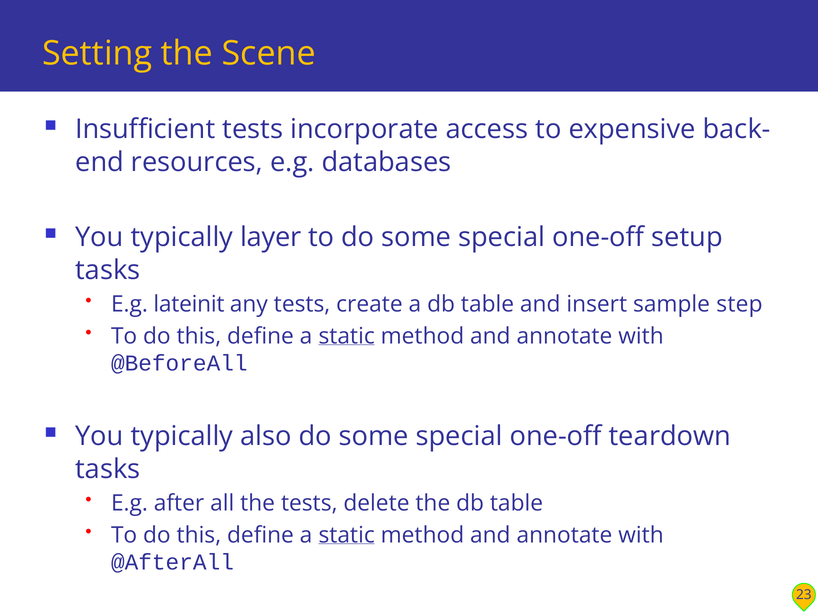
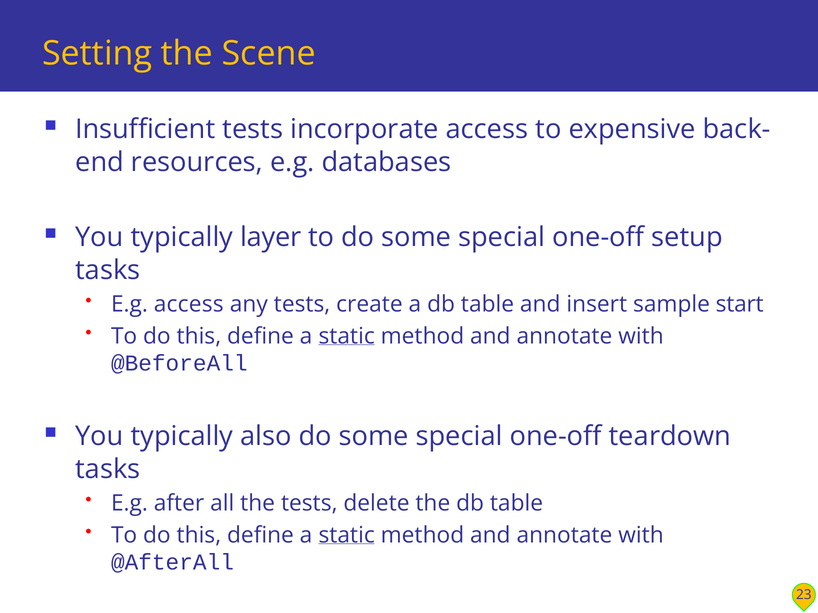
E.g lateinit: lateinit -> access
step: step -> start
